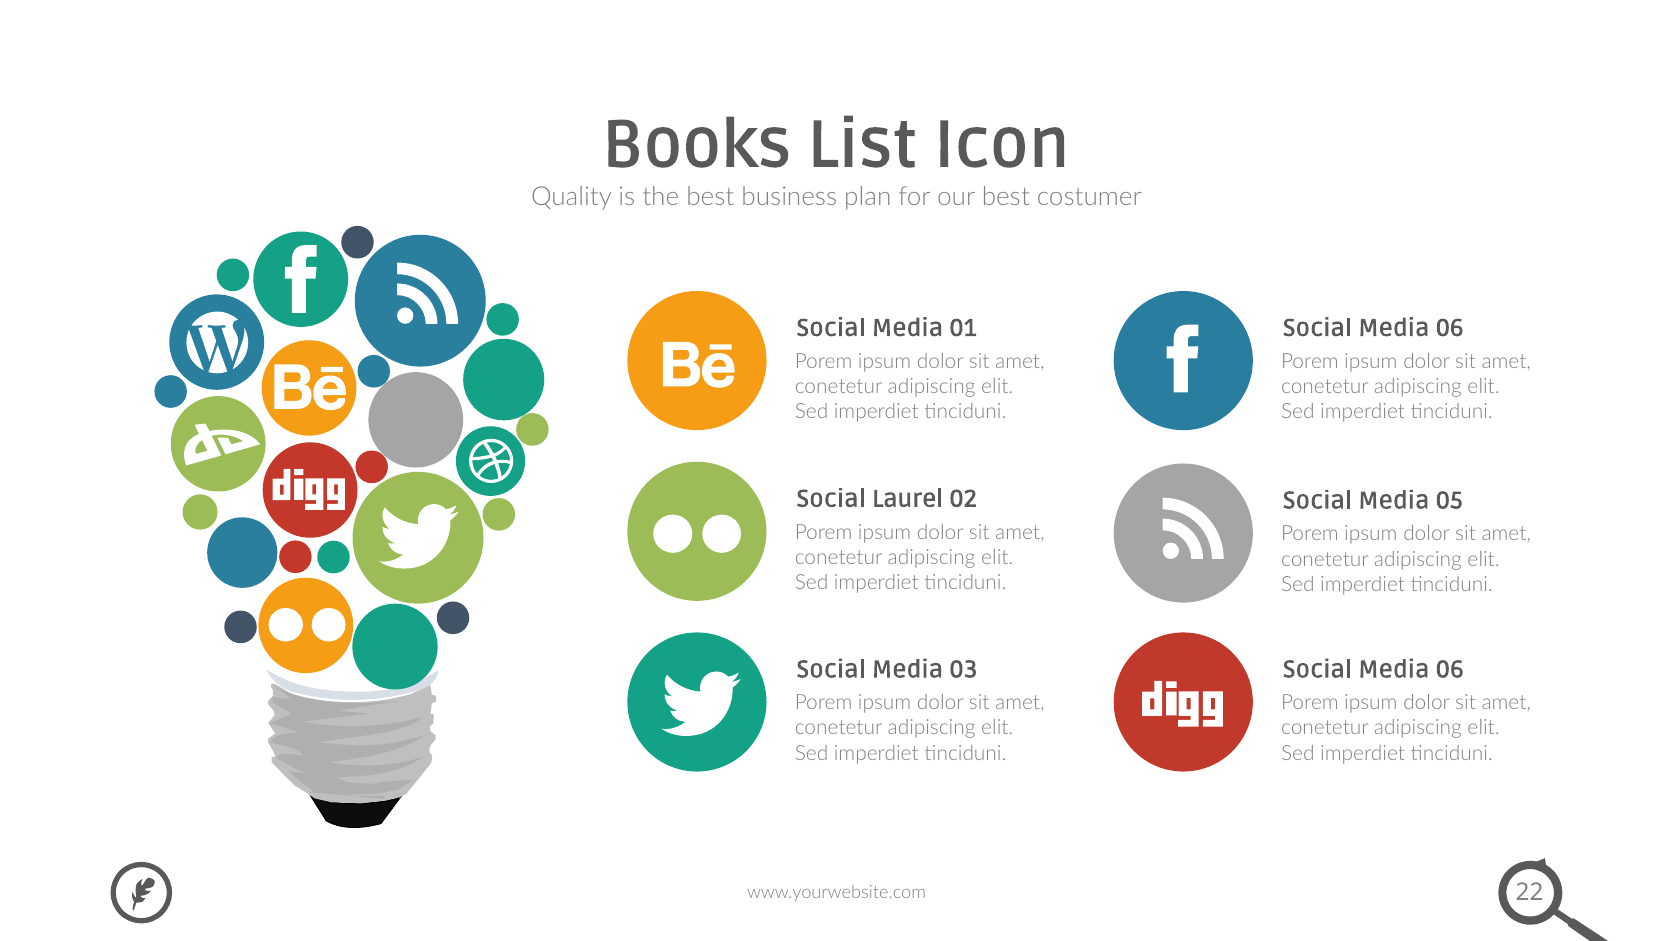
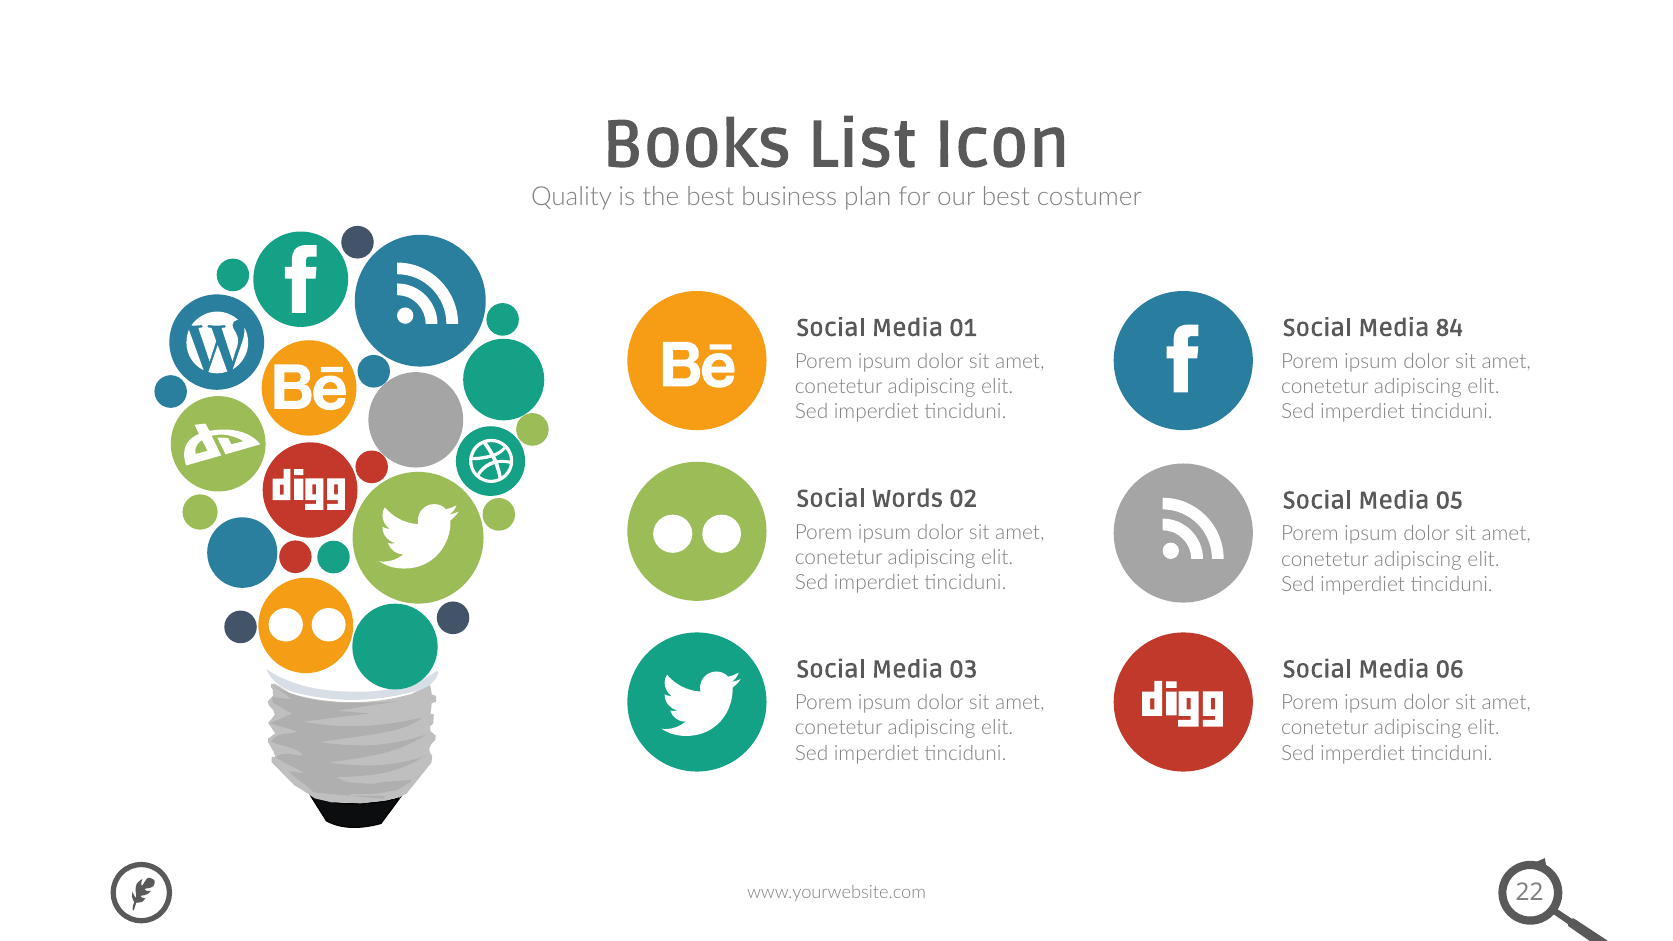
06 at (1450, 328): 06 -> 84
Laurel: Laurel -> Words
